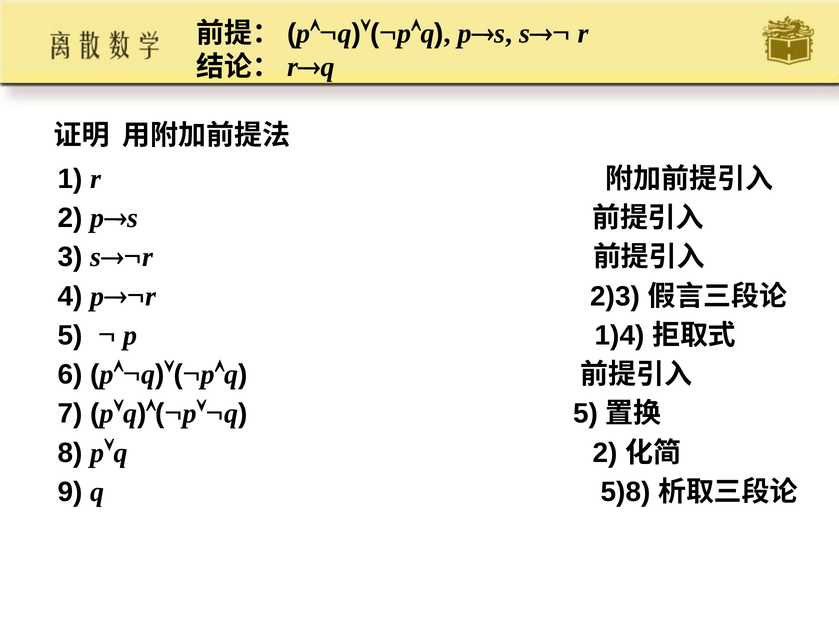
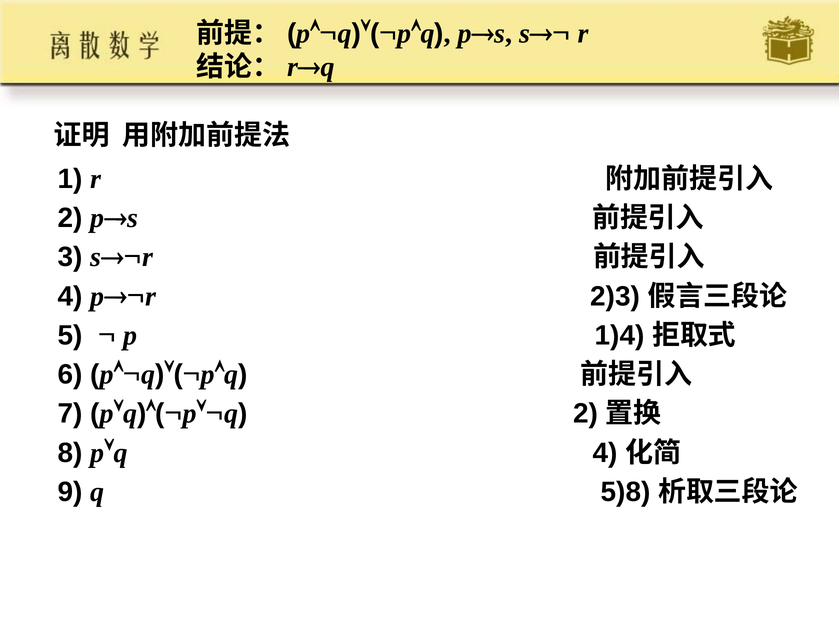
q 5: 5 -> 2
q 2: 2 -> 4
